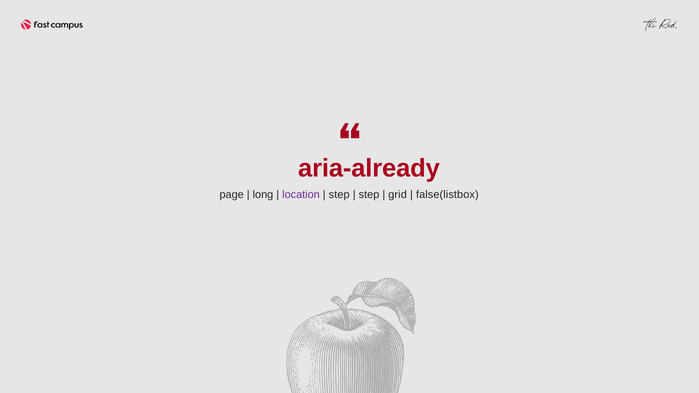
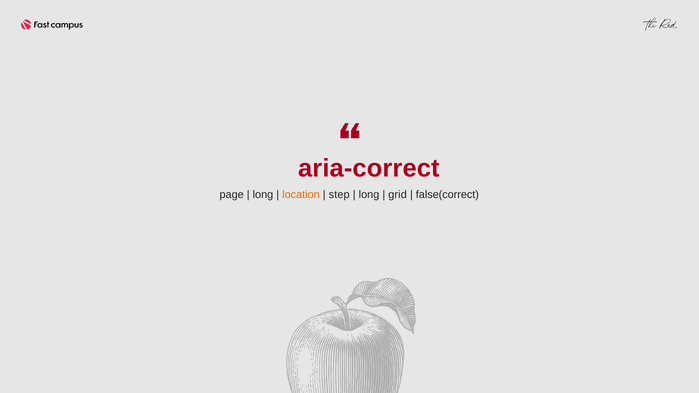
aria-already: aria-already -> aria-correct
location colour: purple -> orange
step at (369, 194): step -> long
false(listbox: false(listbox -> false(correct
